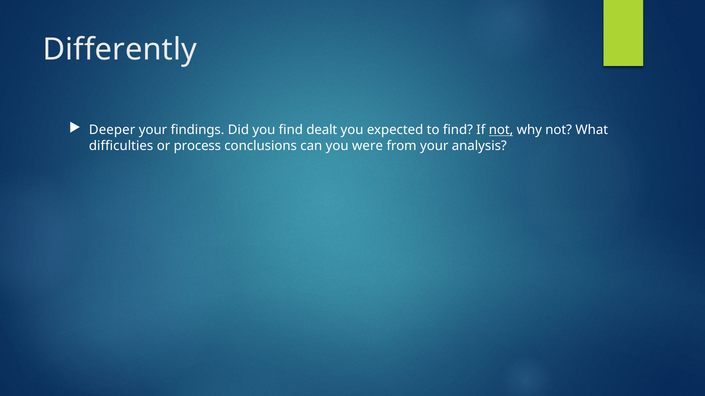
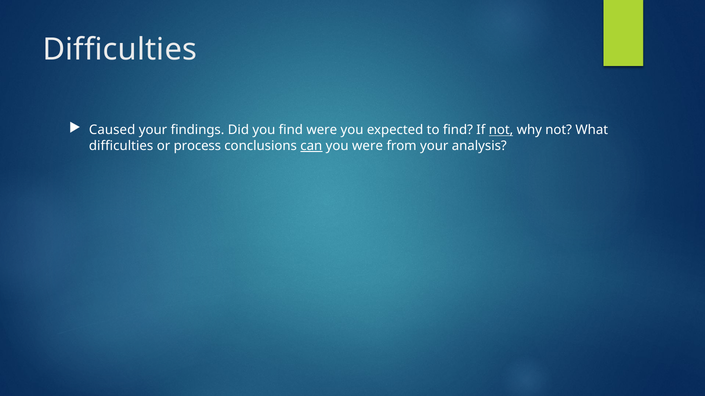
Differently at (120, 50): Differently -> Difficulties
Deeper: Deeper -> Caused
find dealt: dealt -> were
can underline: none -> present
